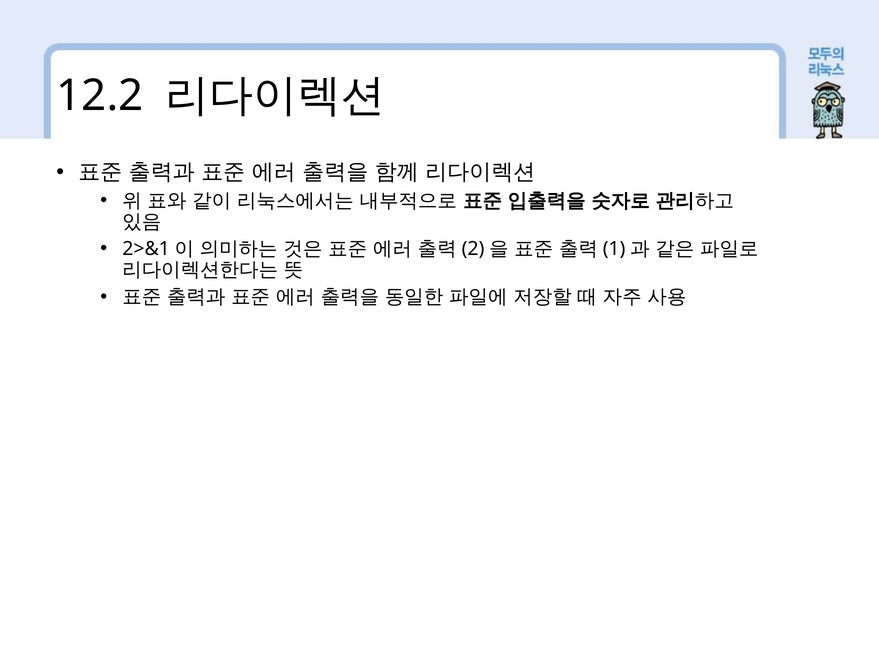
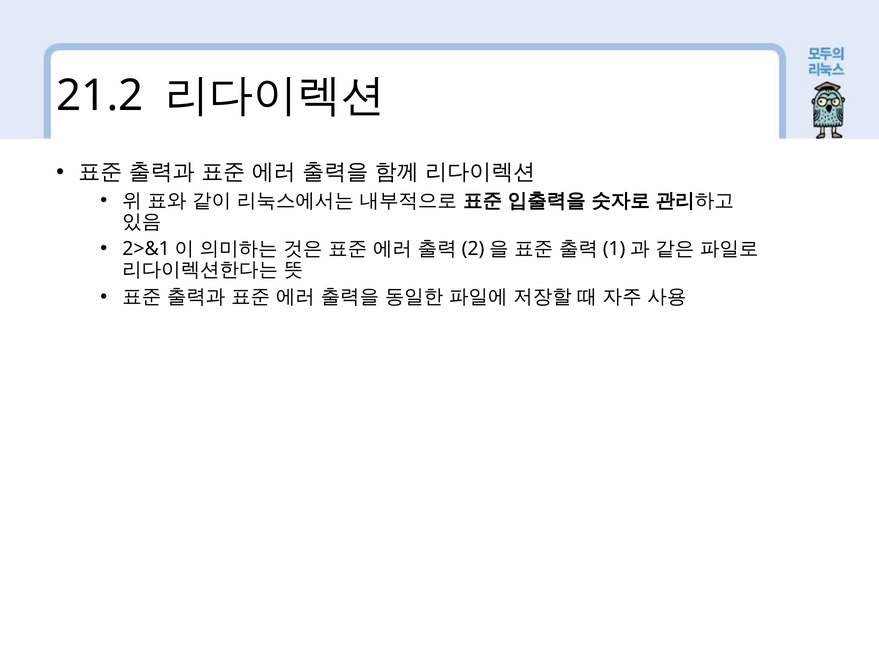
12.2: 12.2 -> 21.2
